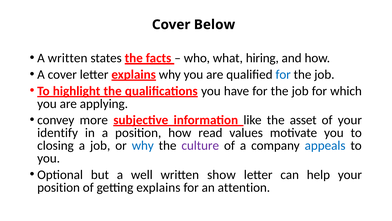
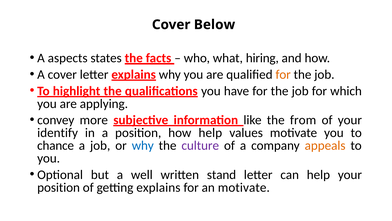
A written: written -> aspects
for at (283, 74) colour: blue -> orange
asset: asset -> from
how read: read -> help
closing: closing -> chance
appeals colour: blue -> orange
show: show -> stand
an attention: attention -> motivate
